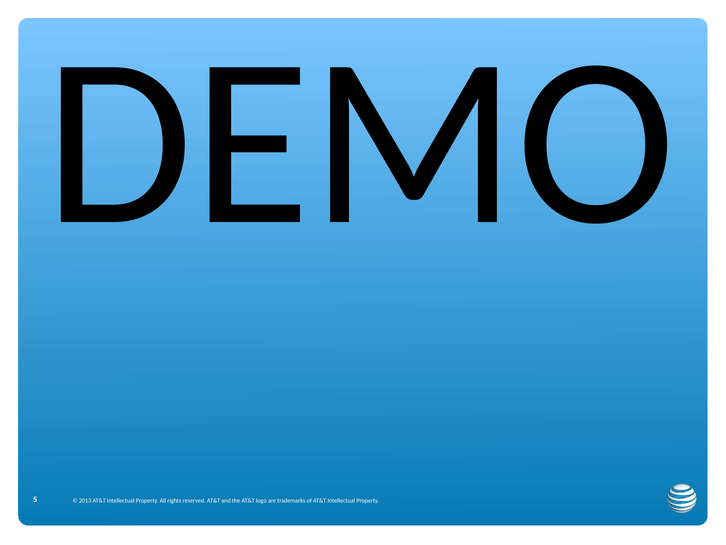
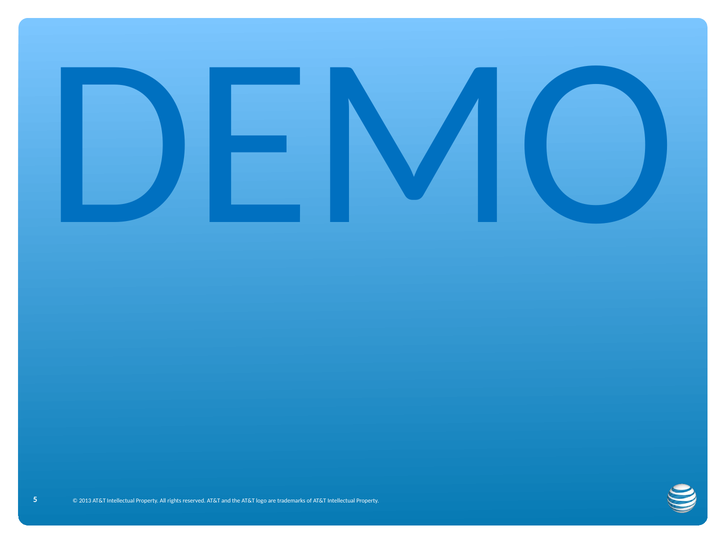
DEMO colour: black -> blue
